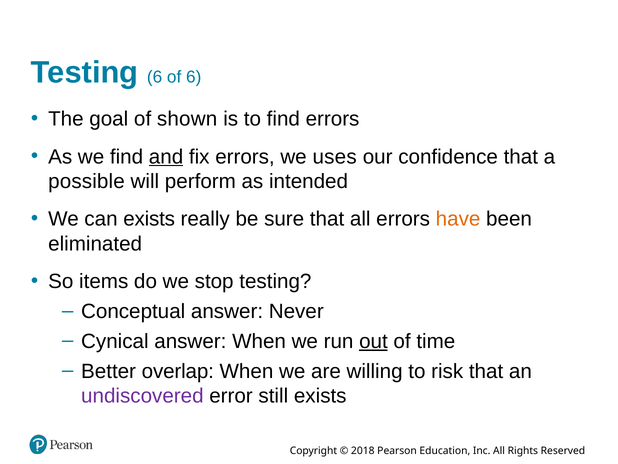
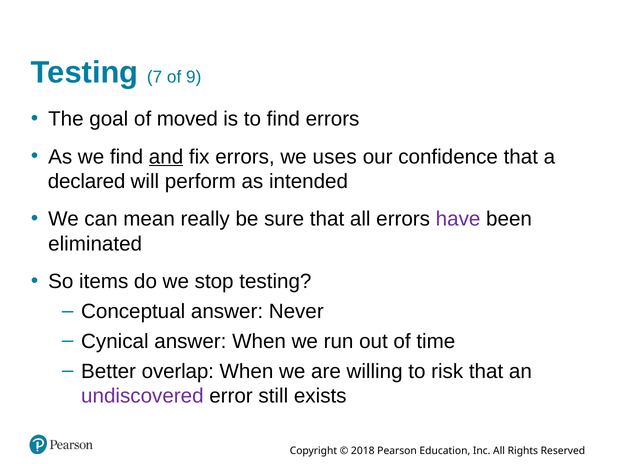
Testing 6: 6 -> 7
of 6: 6 -> 9
shown: shown -> moved
possible: possible -> declared
can exists: exists -> mean
have colour: orange -> purple
out underline: present -> none
